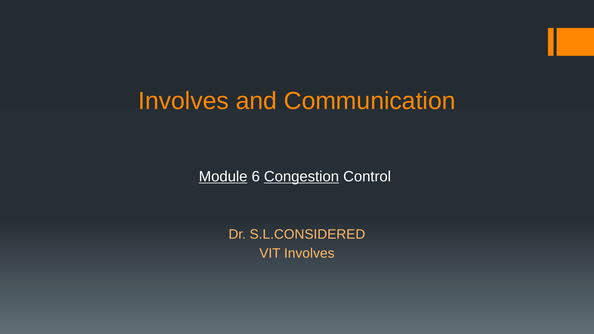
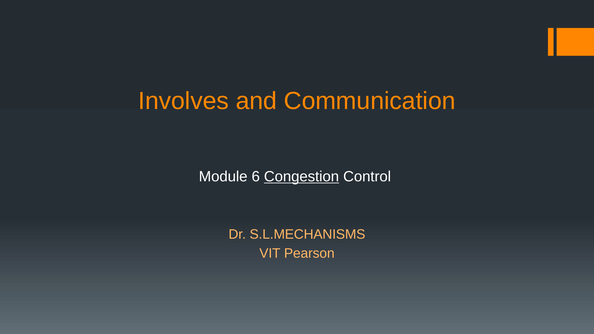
Module underline: present -> none
S.L.CONSIDERED: S.L.CONSIDERED -> S.L.MECHANISMS
VIT Involves: Involves -> Pearson
